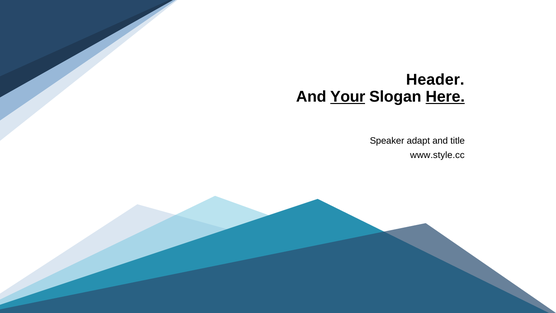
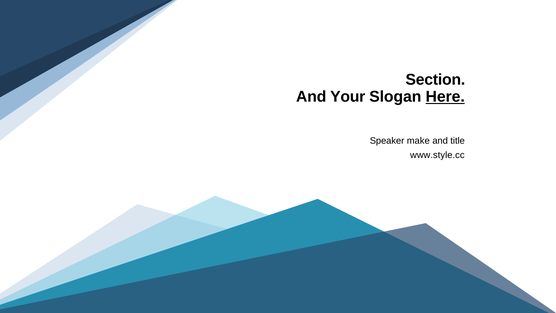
Header: Header -> Section
Your underline: present -> none
adapt: adapt -> make
